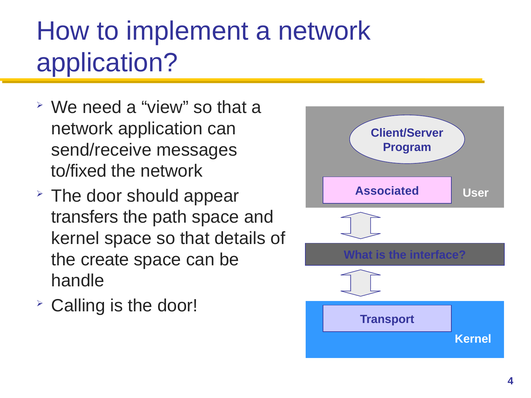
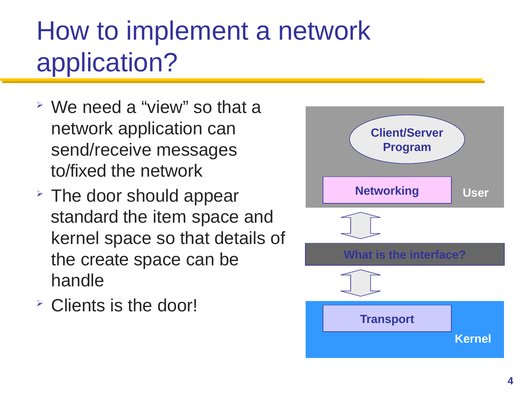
Associated: Associated -> Networking
transfers: transfers -> standard
path: path -> item
Calling: Calling -> Clients
